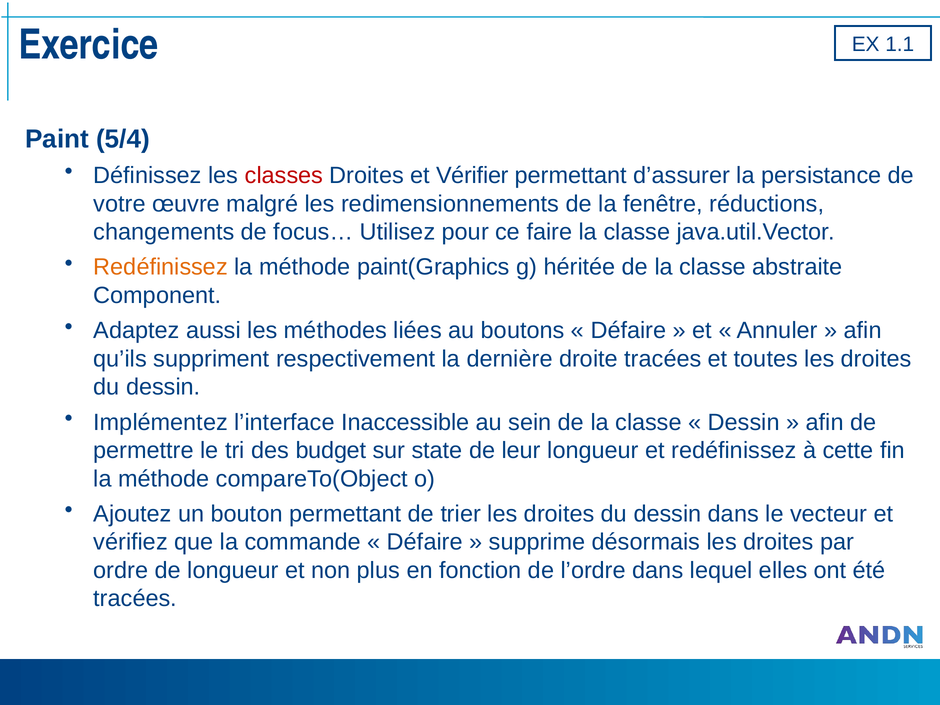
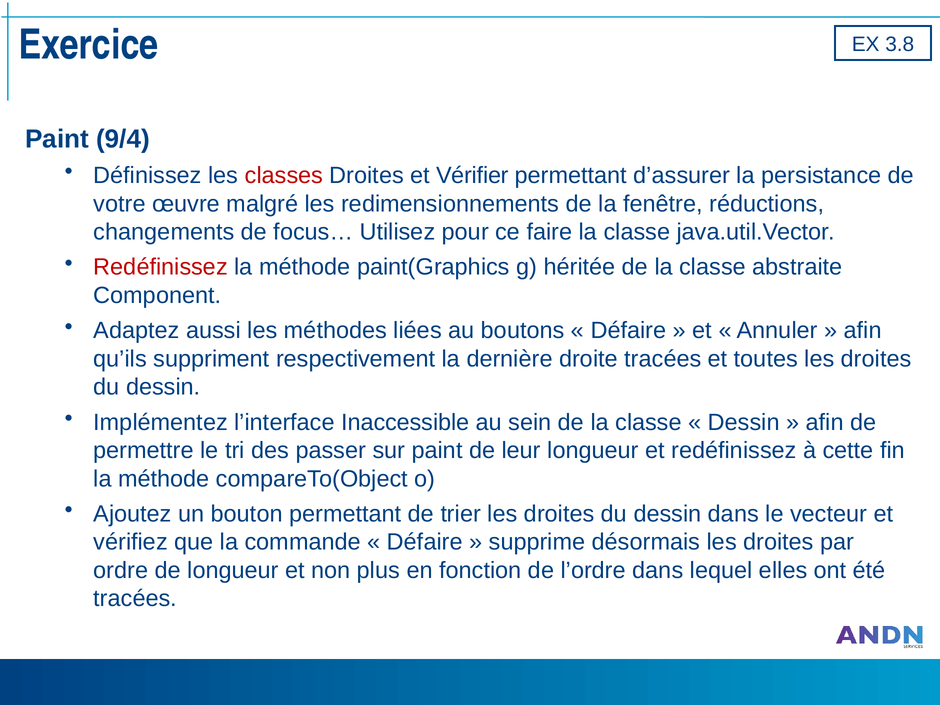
1.1: 1.1 -> 3.8
5/4: 5/4 -> 9/4
Redéfinissez at (161, 267) colour: orange -> red
budget: budget -> passer
sur state: state -> paint
